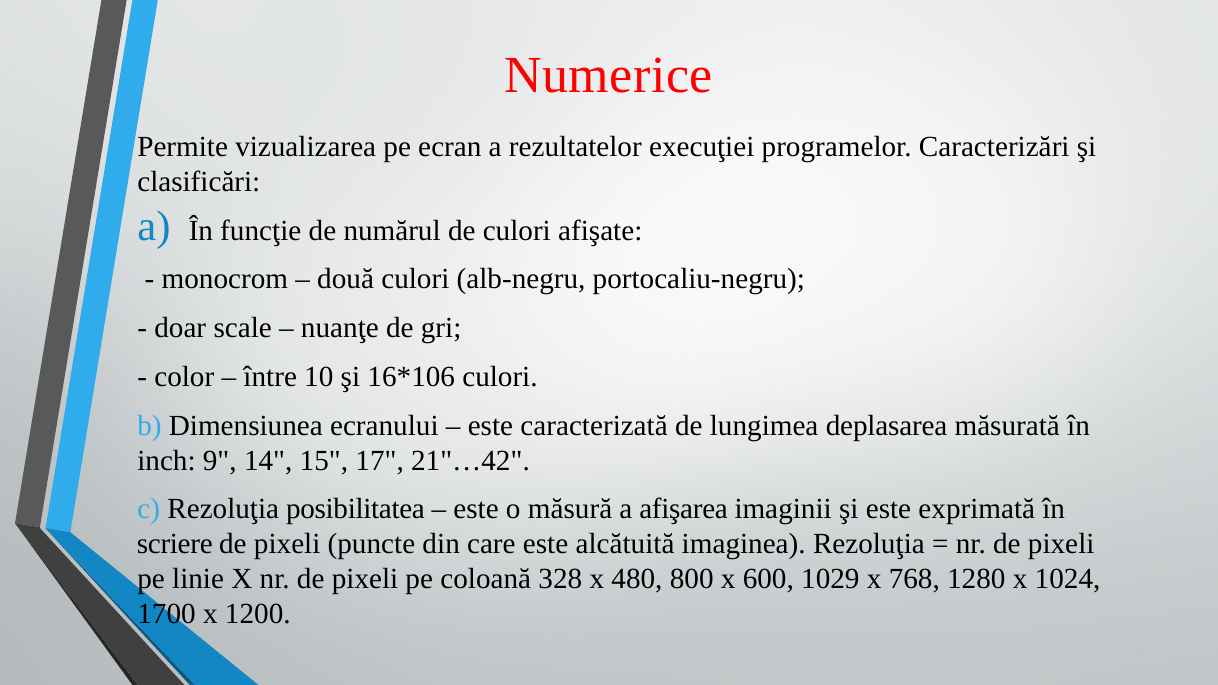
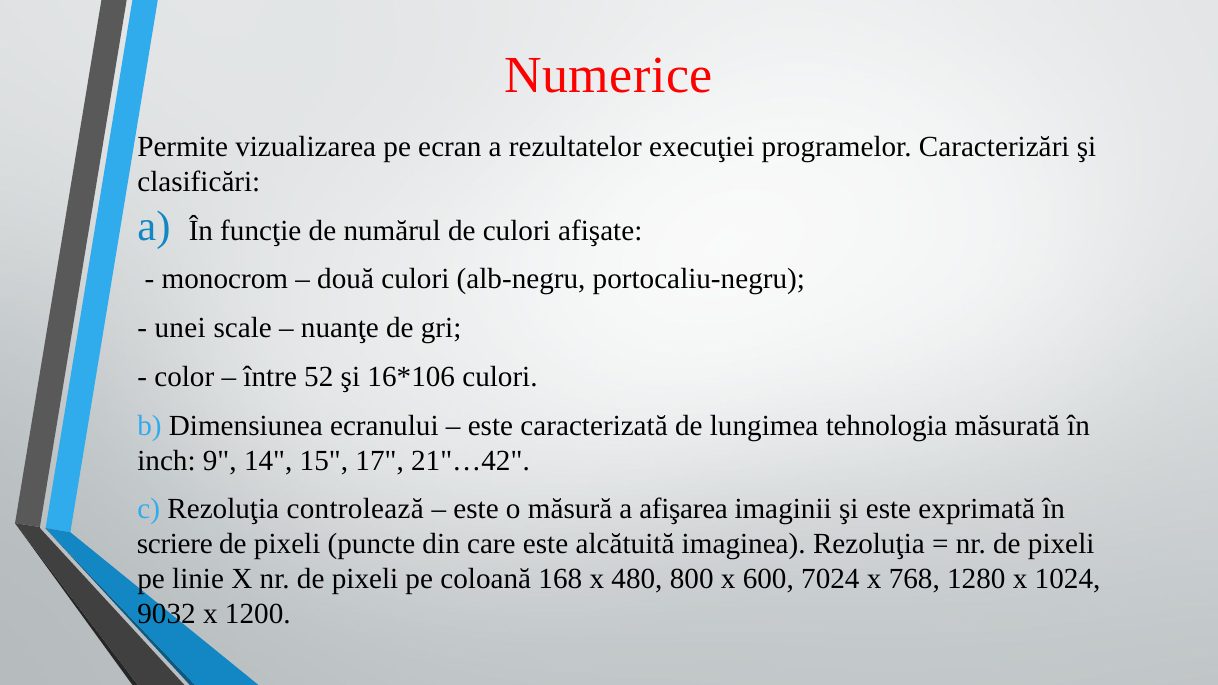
doar: doar -> unei
10: 10 -> 52
deplasarea: deplasarea -> tehnologia
posibilitatea: posibilitatea -> controlează
328: 328 -> 168
1029: 1029 -> 7024
1700: 1700 -> 9032
